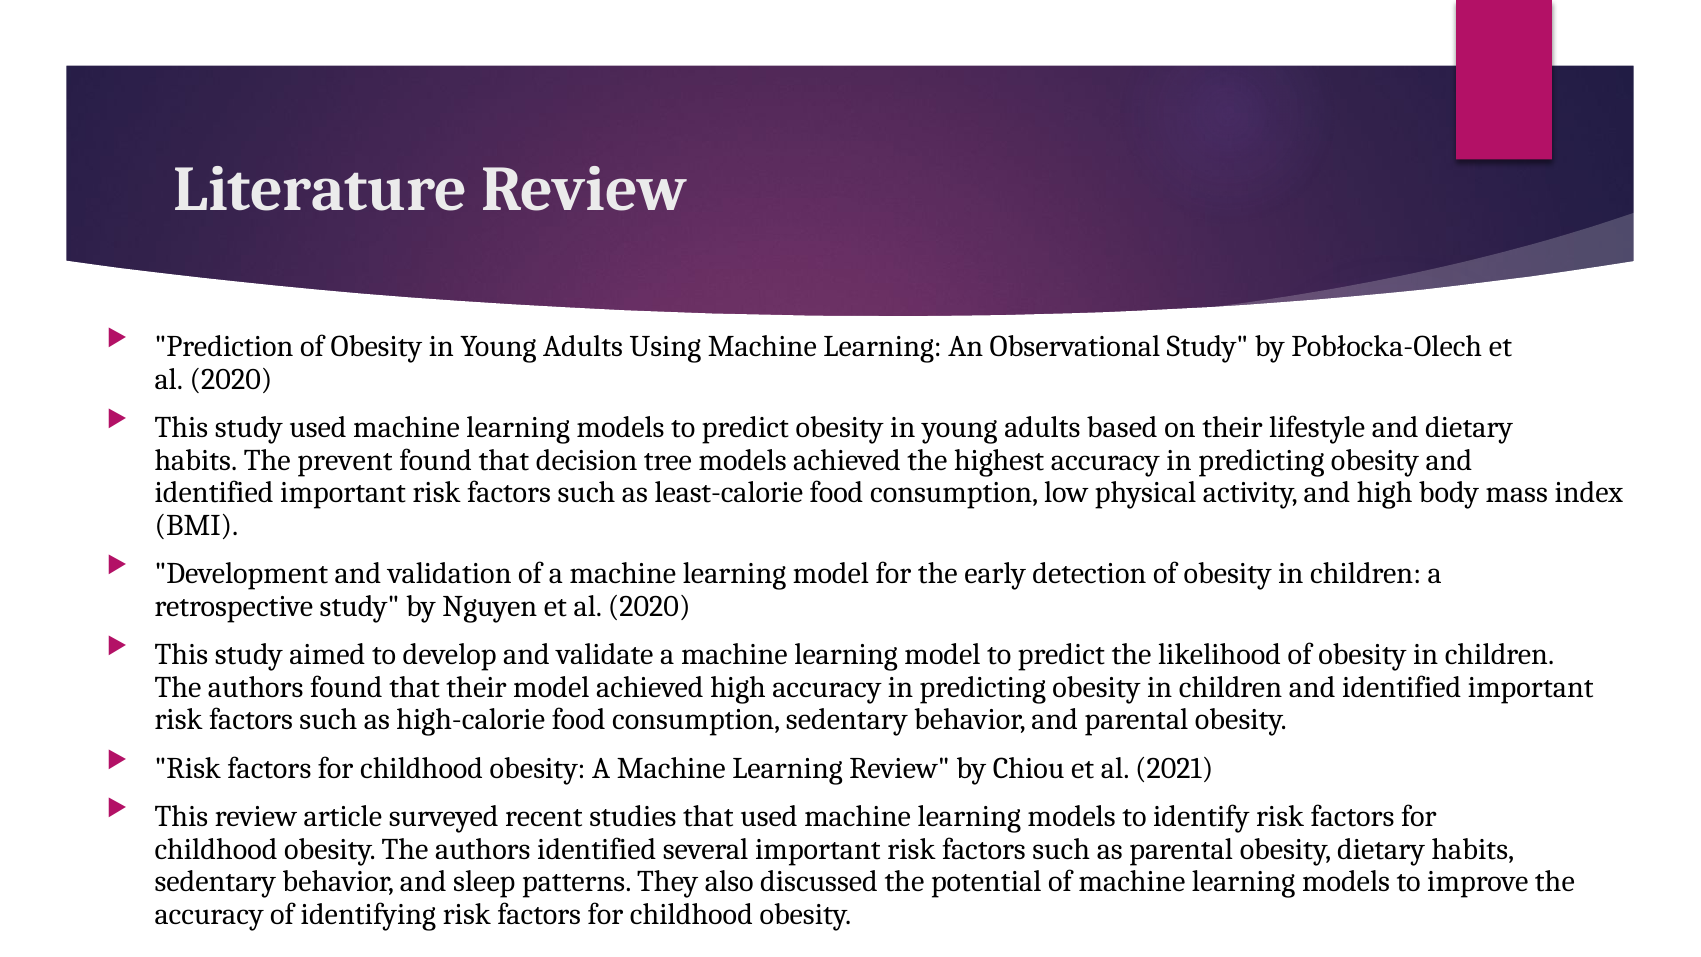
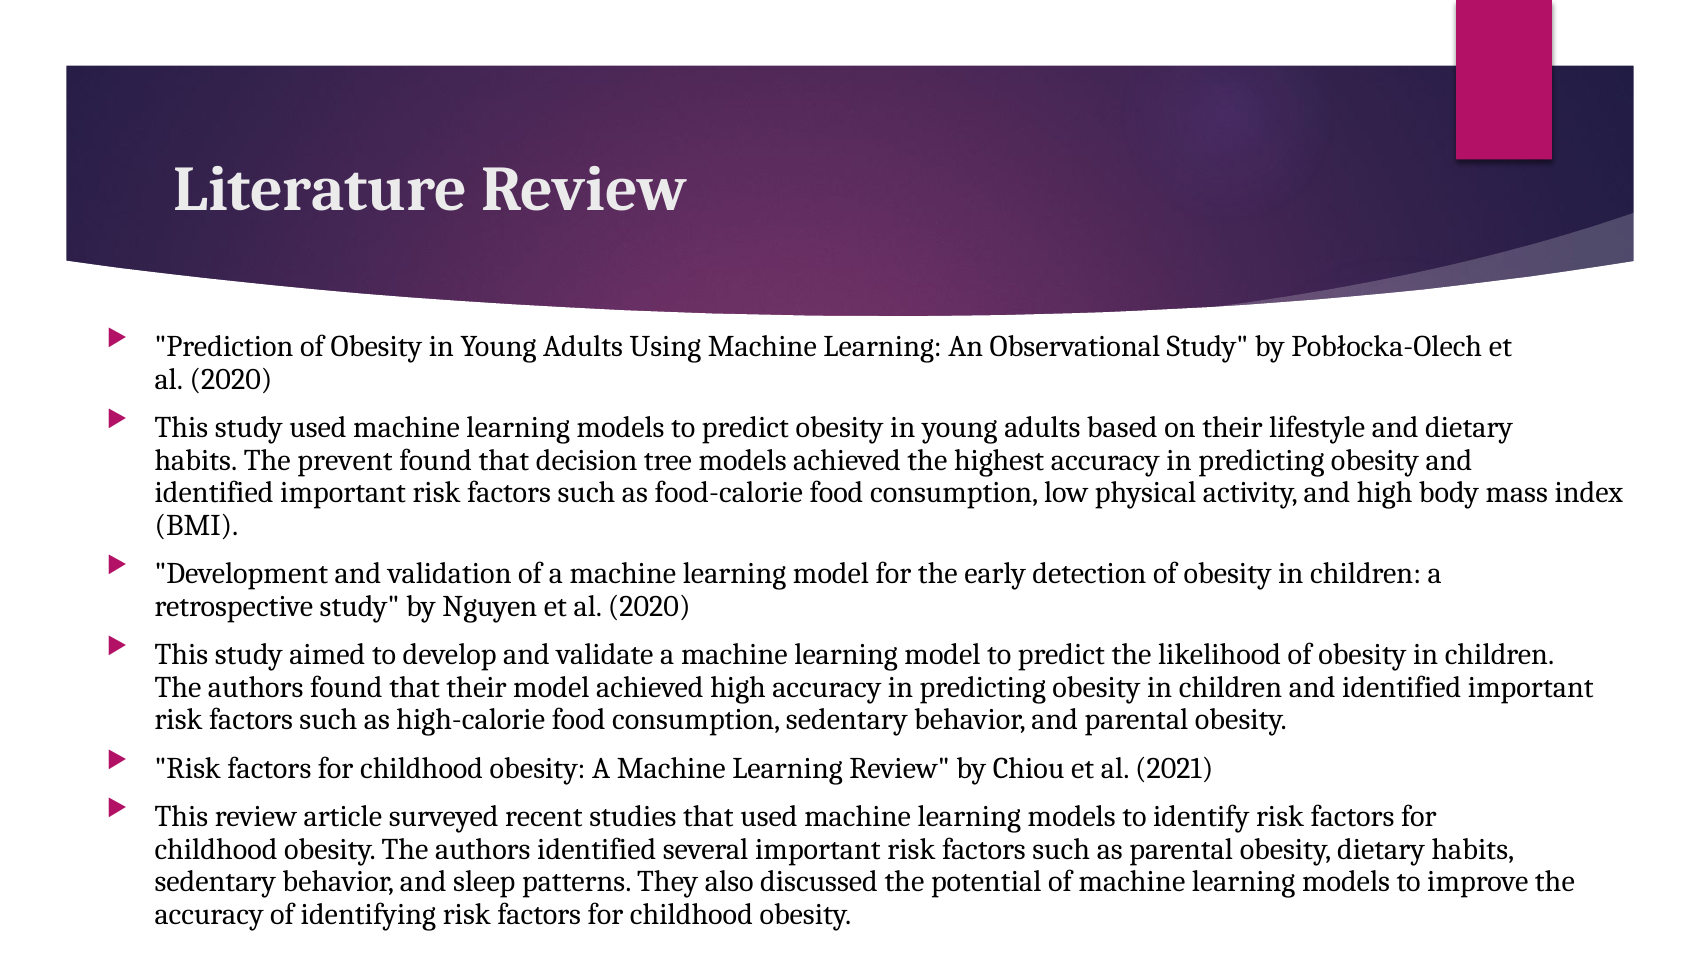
least-calorie: least-calorie -> food-calorie
